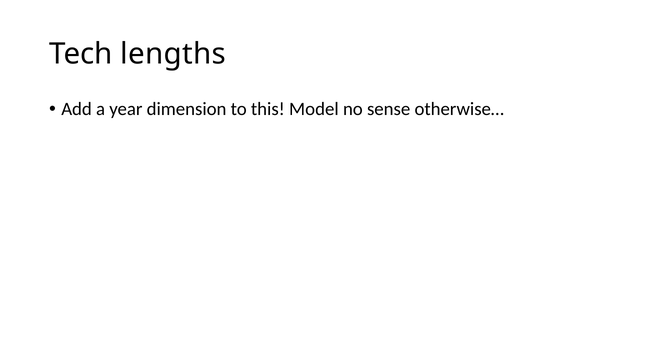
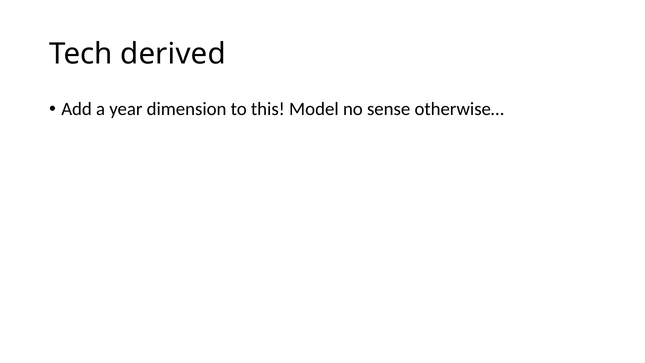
lengths: lengths -> derived
